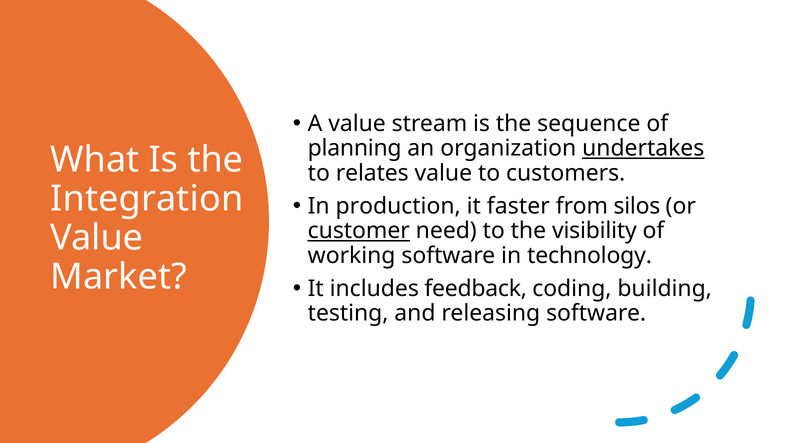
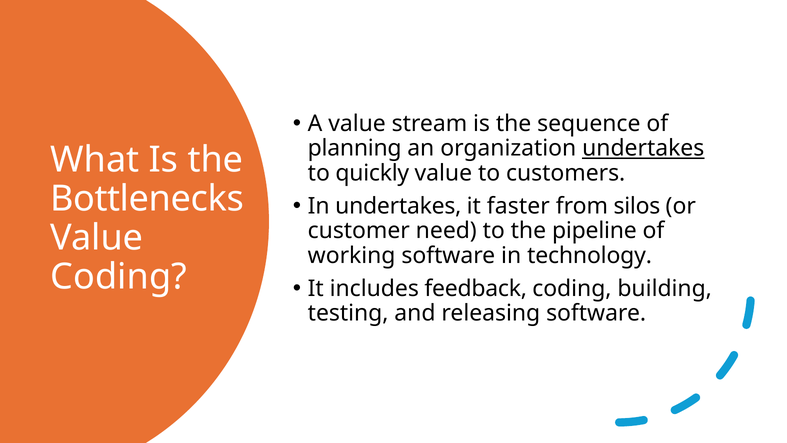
relates: relates -> quickly
Integration: Integration -> Bottlenecks
In production: production -> undertakes
customer underline: present -> none
visibility: visibility -> pipeline
Market at (119, 277): Market -> Coding
